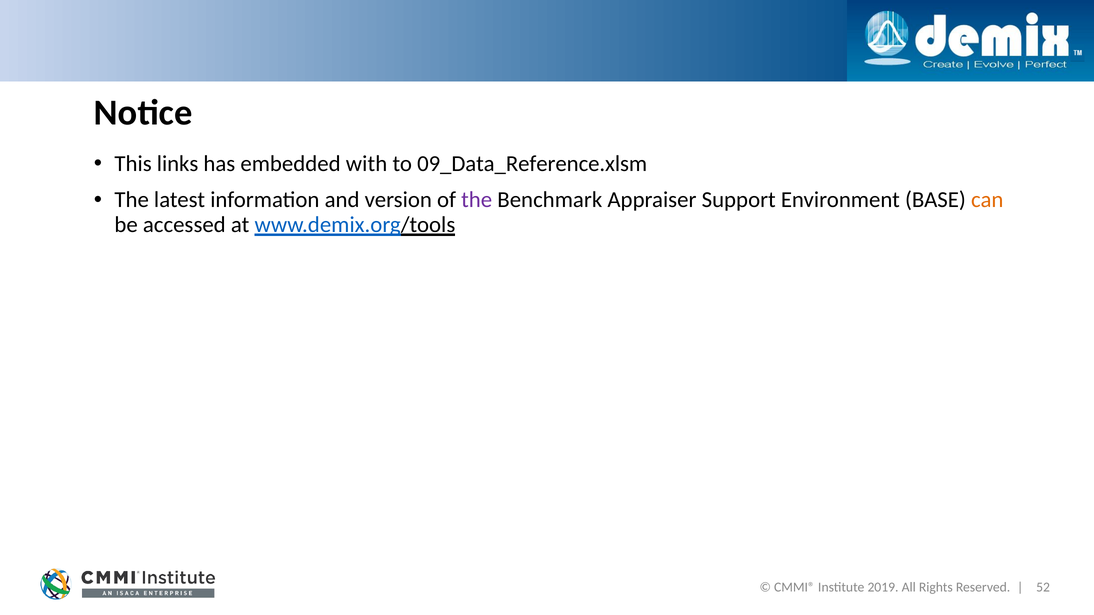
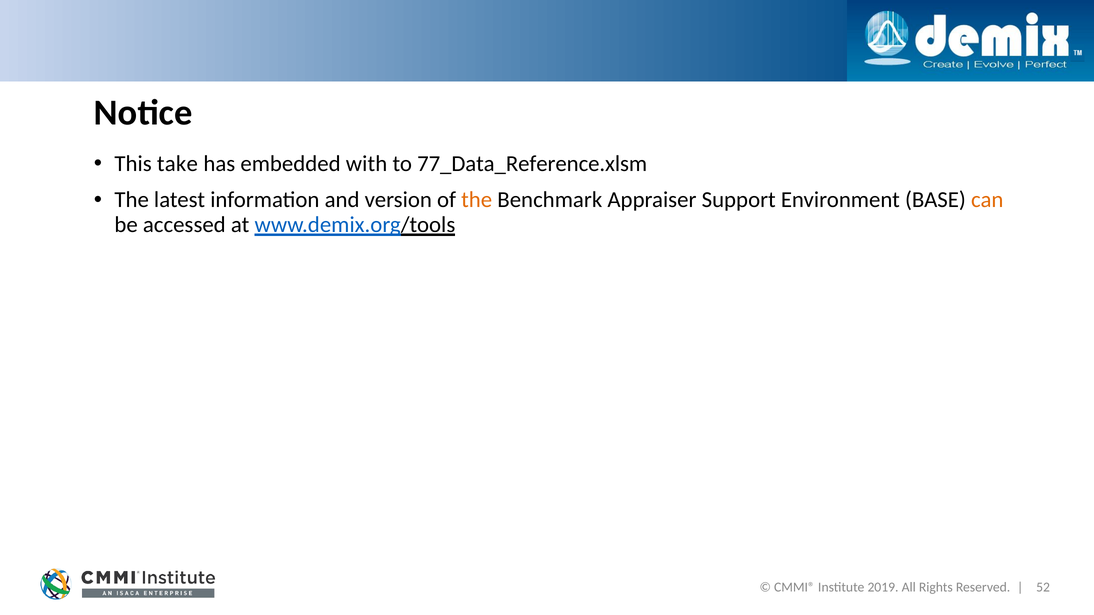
links: links -> take
09_Data_Reference.xlsm: 09_Data_Reference.xlsm -> 77_Data_Reference.xlsm
the at (477, 200) colour: purple -> orange
